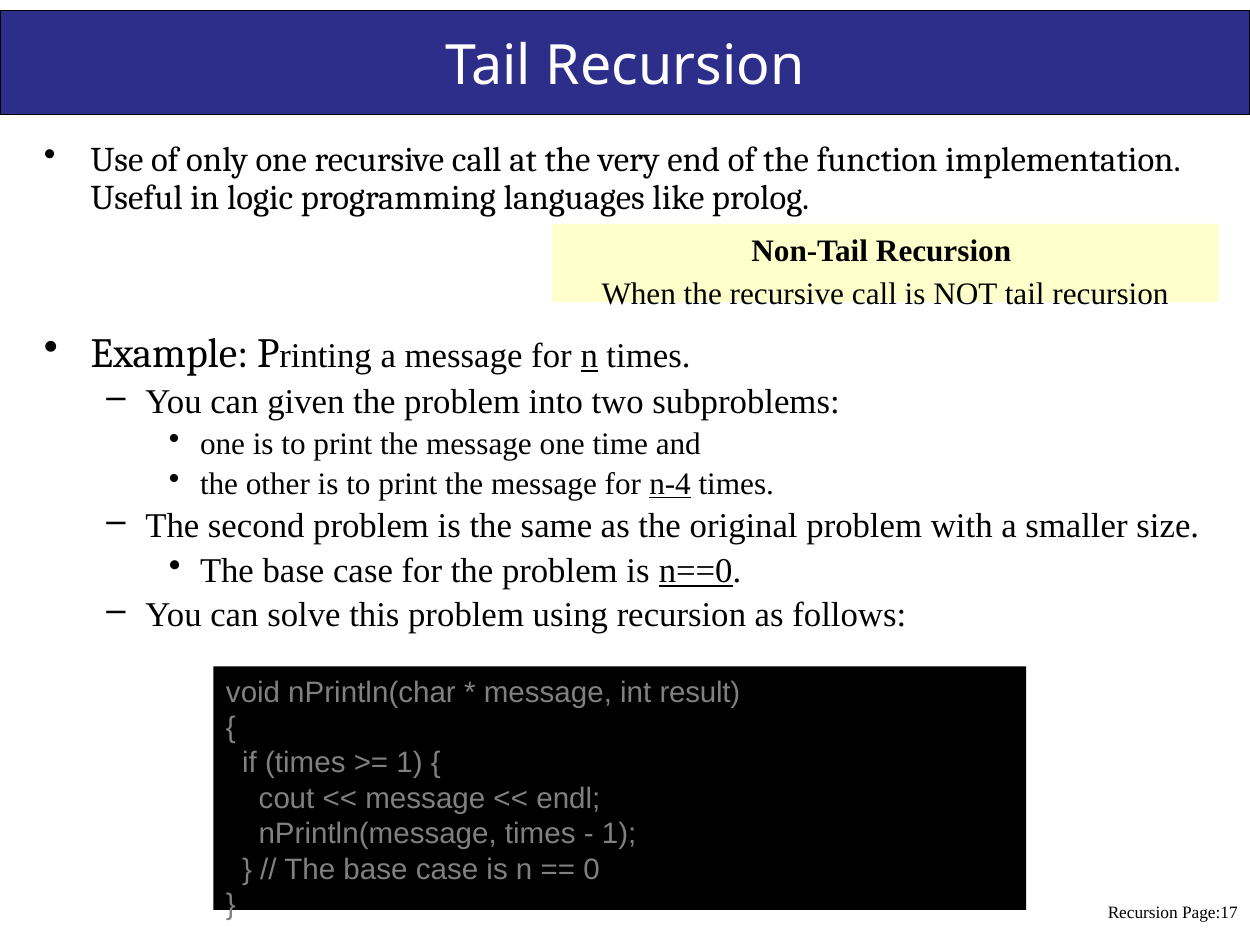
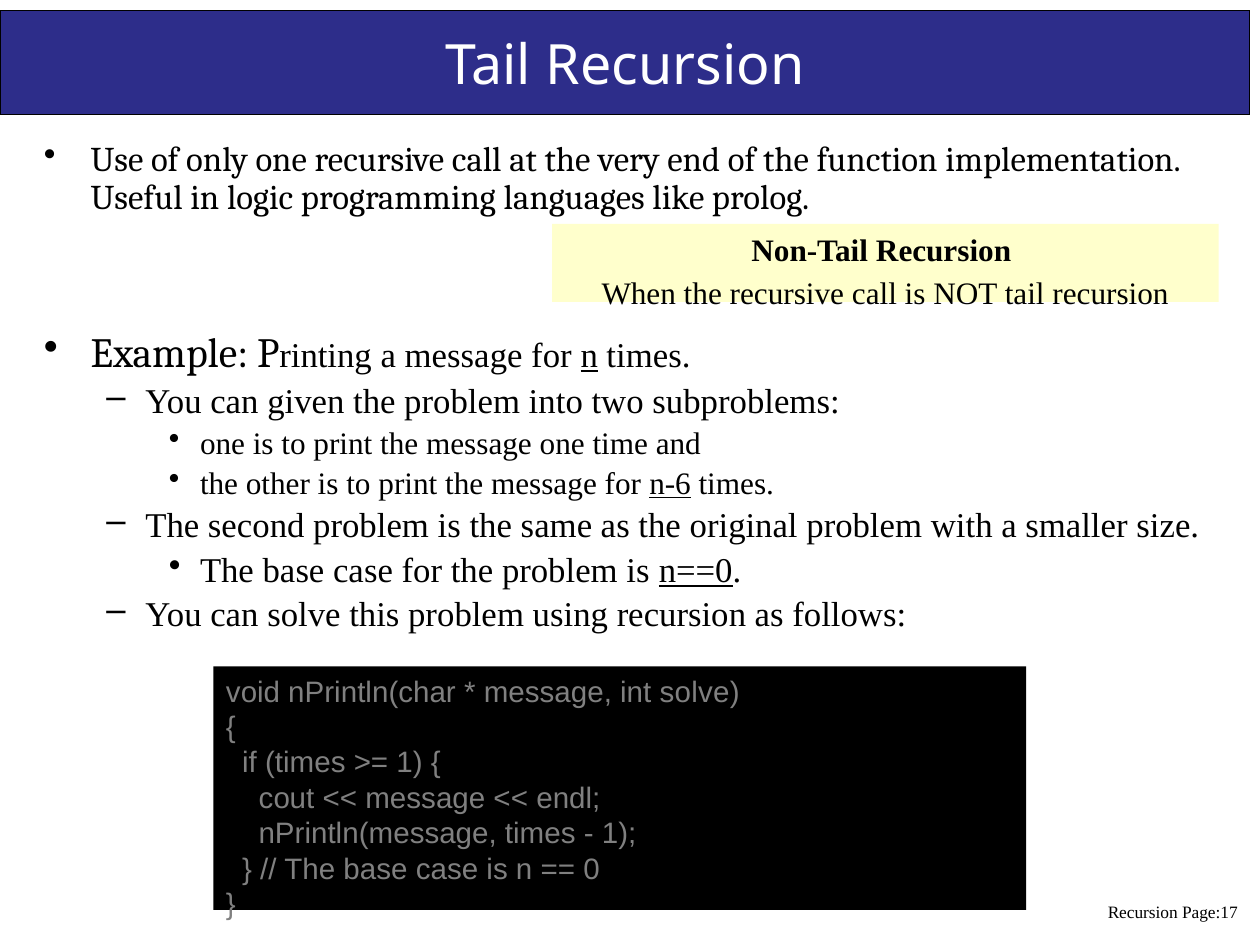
n-4: n-4 -> n-6
int result: result -> solve
